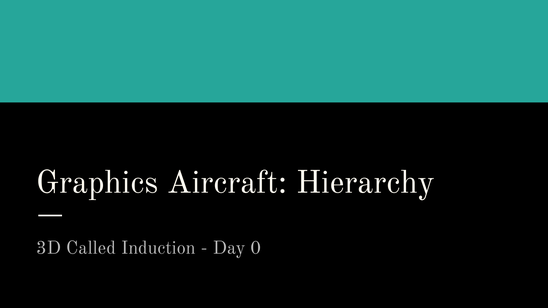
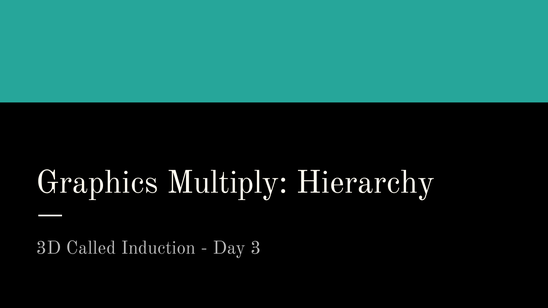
Aircraft: Aircraft -> Multiply
0: 0 -> 3
